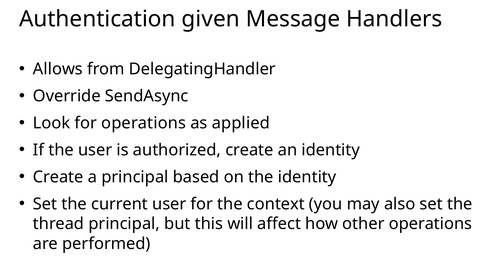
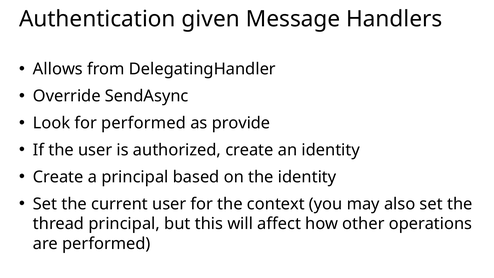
for operations: operations -> performed
applied: applied -> provide
